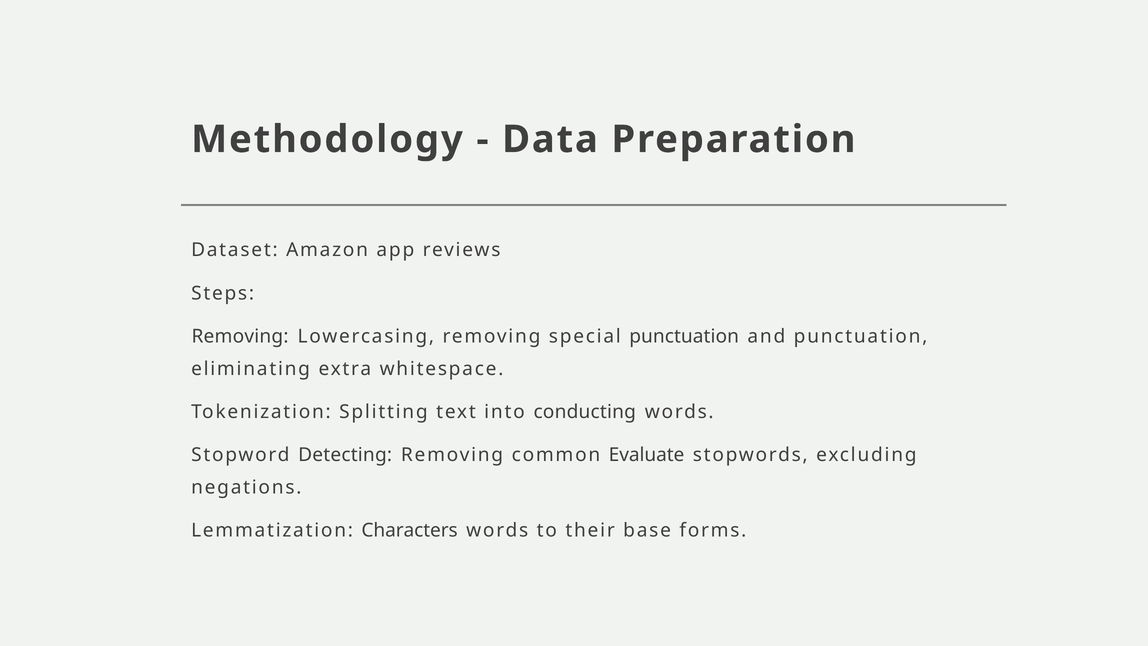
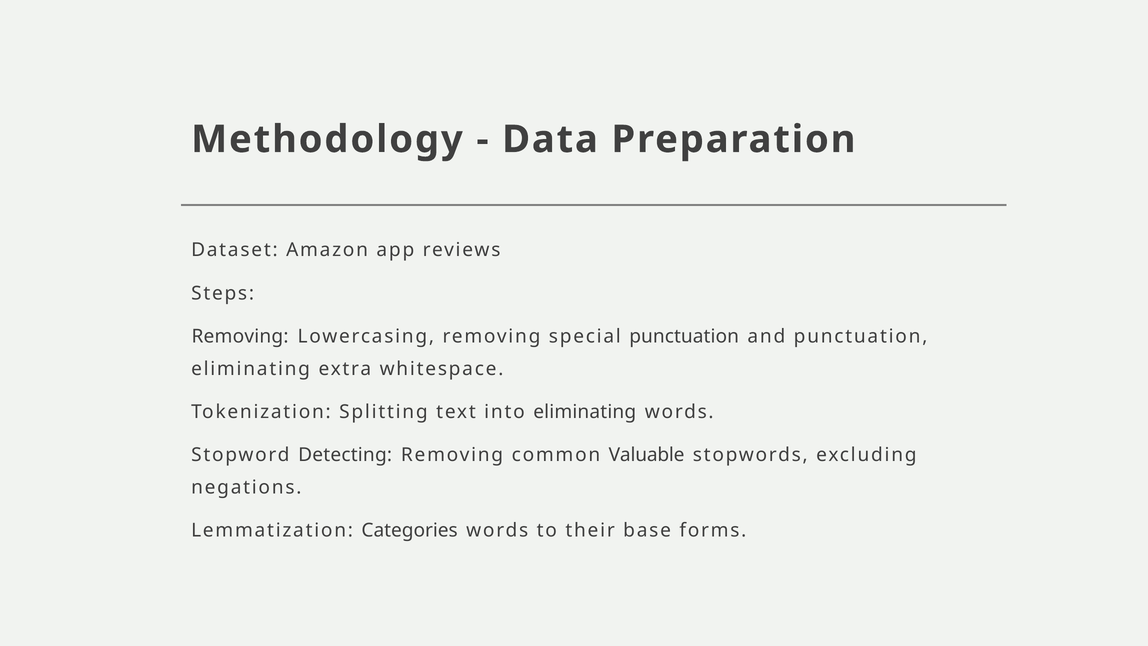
into conducting: conducting -> eliminating
Evaluate: Evaluate -> Valuable
Characters: Characters -> Categories
